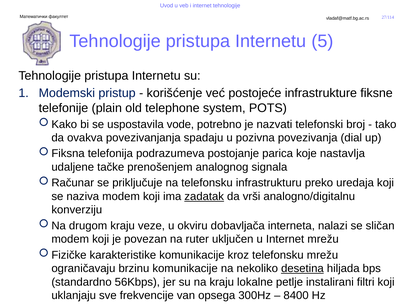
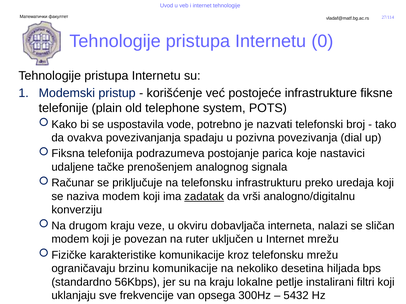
5: 5 -> 0
nastavlja: nastavlja -> nastavici
desetina underline: present -> none
8400: 8400 -> 5432
